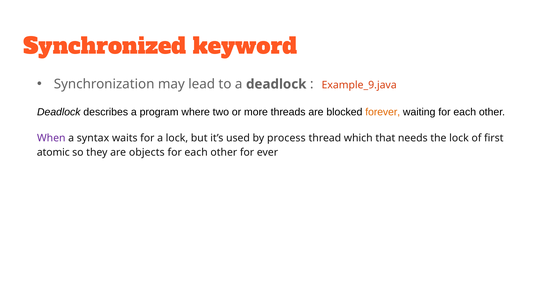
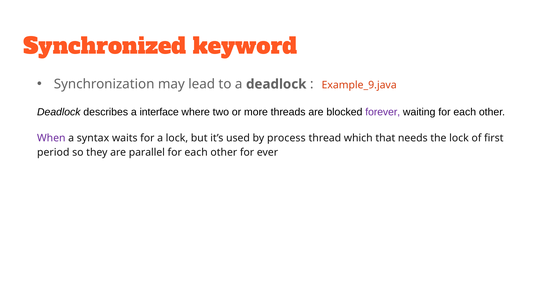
program: program -> interface
forever colour: orange -> purple
atomic: atomic -> period
objects: objects -> parallel
